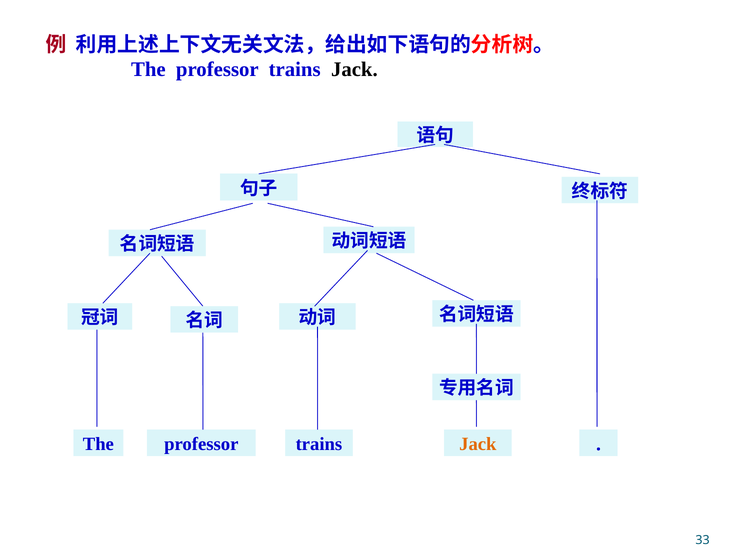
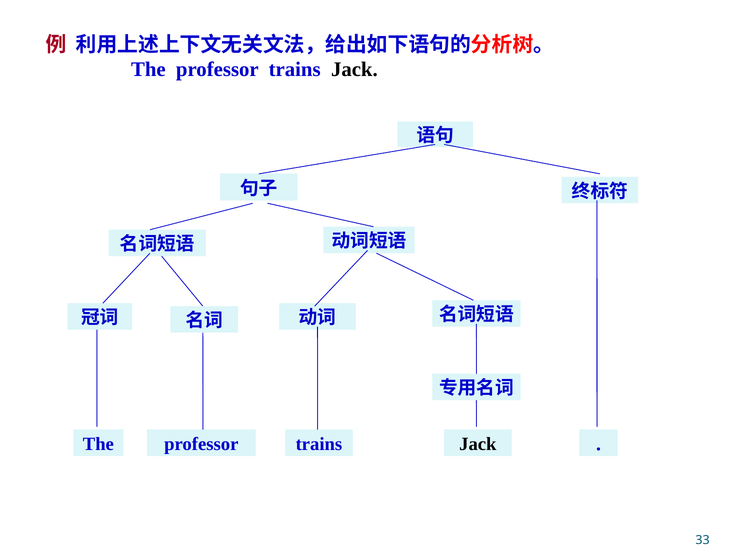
Jack at (478, 444) colour: orange -> black
